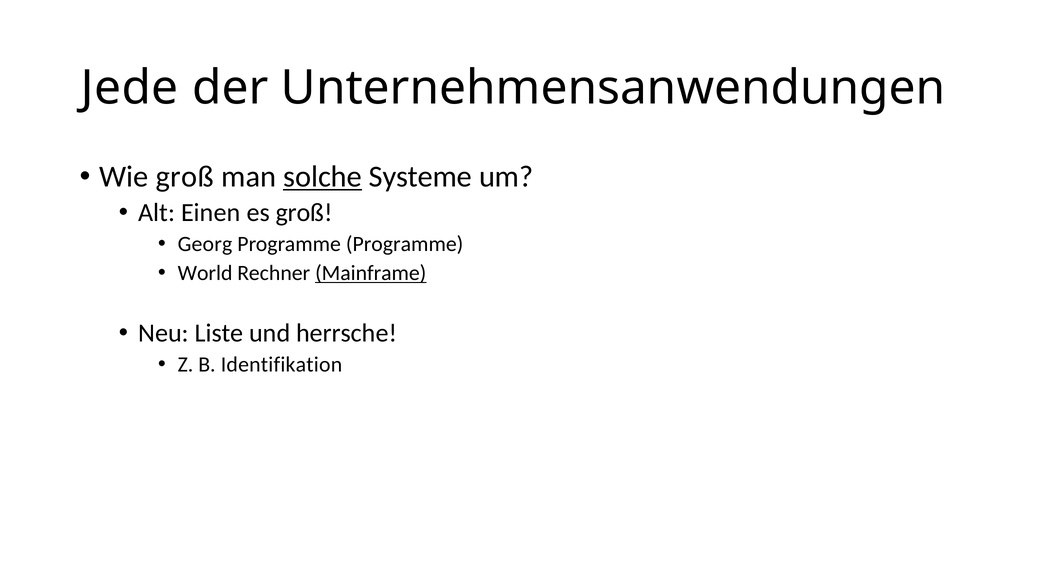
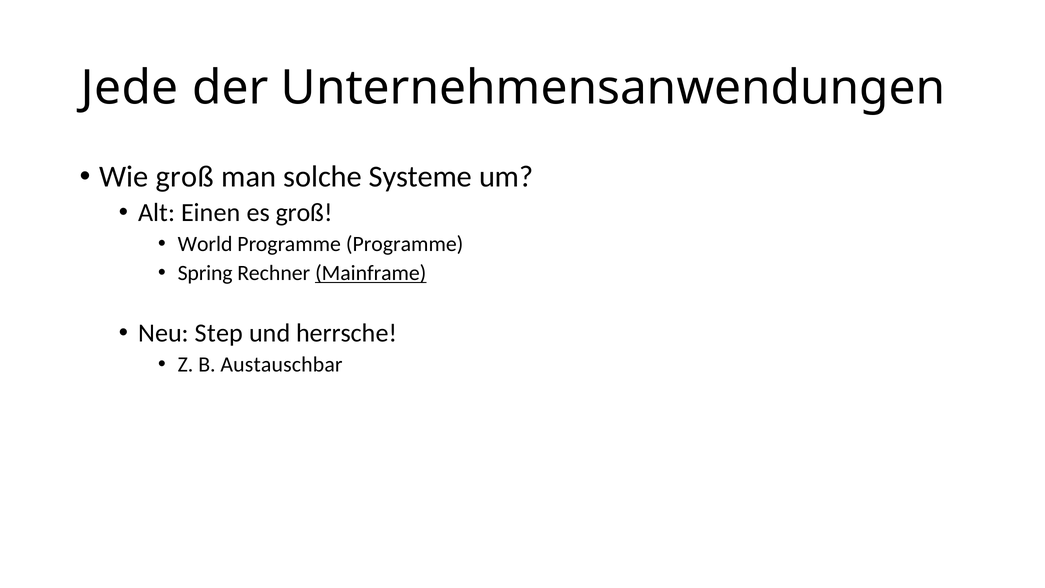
solche underline: present -> none
Georg: Georg -> World
World: World -> Spring
Liste: Liste -> Step
Identifikation: Identifikation -> Austauschbar
